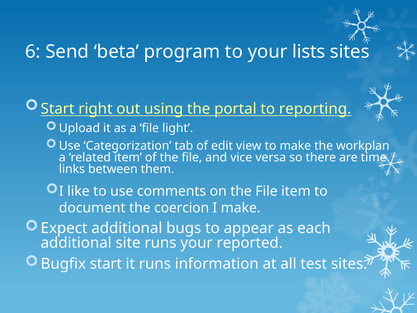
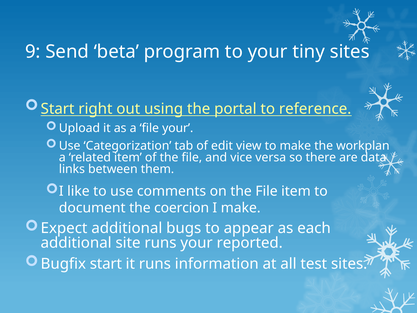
6: 6 -> 9
lists: lists -> tiny
reporting: reporting -> reference
file light: light -> your
time: time -> data
